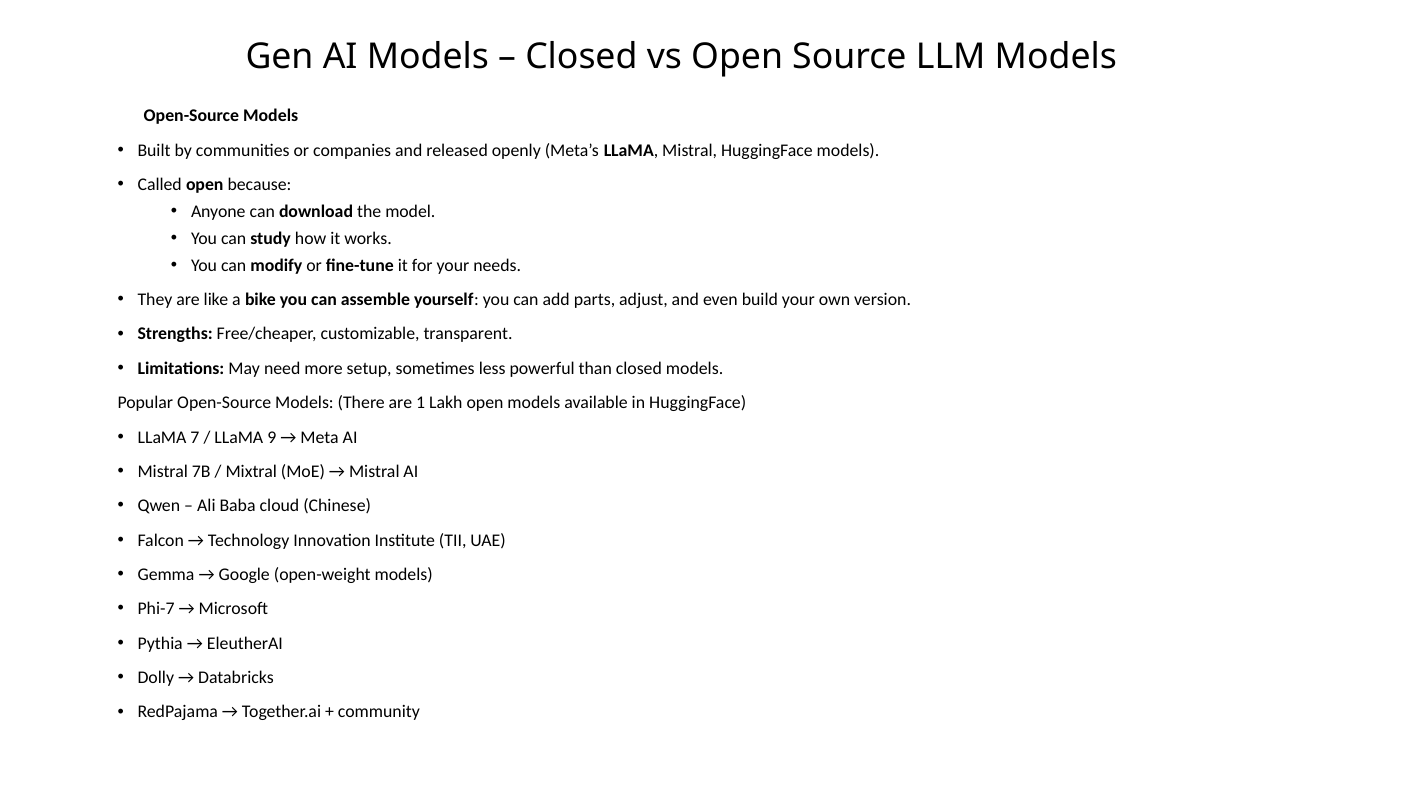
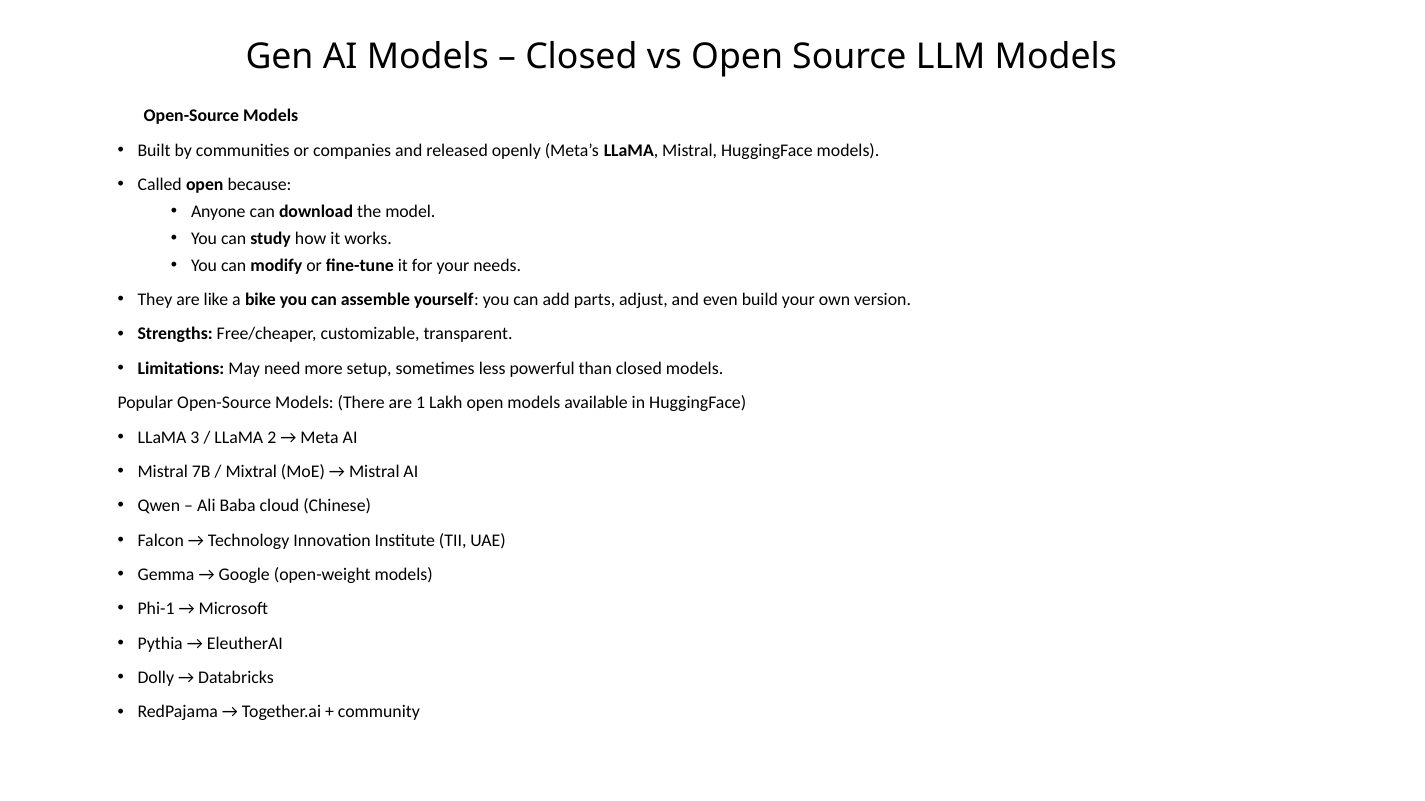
7: 7 -> 3
9: 9 -> 2
Phi-7: Phi-7 -> Phi-1
